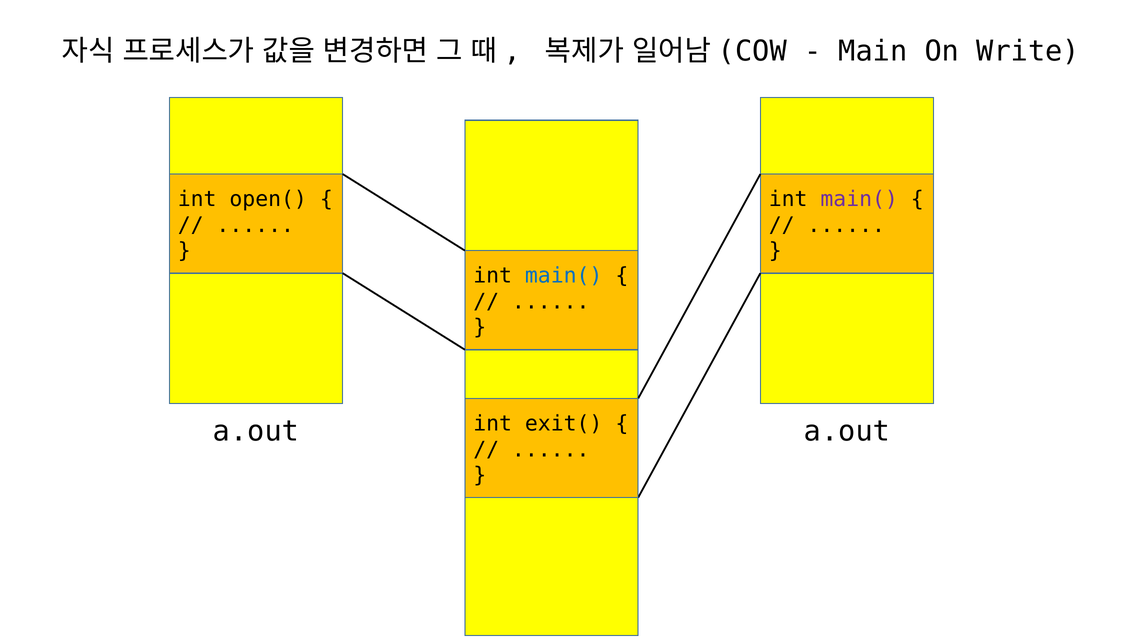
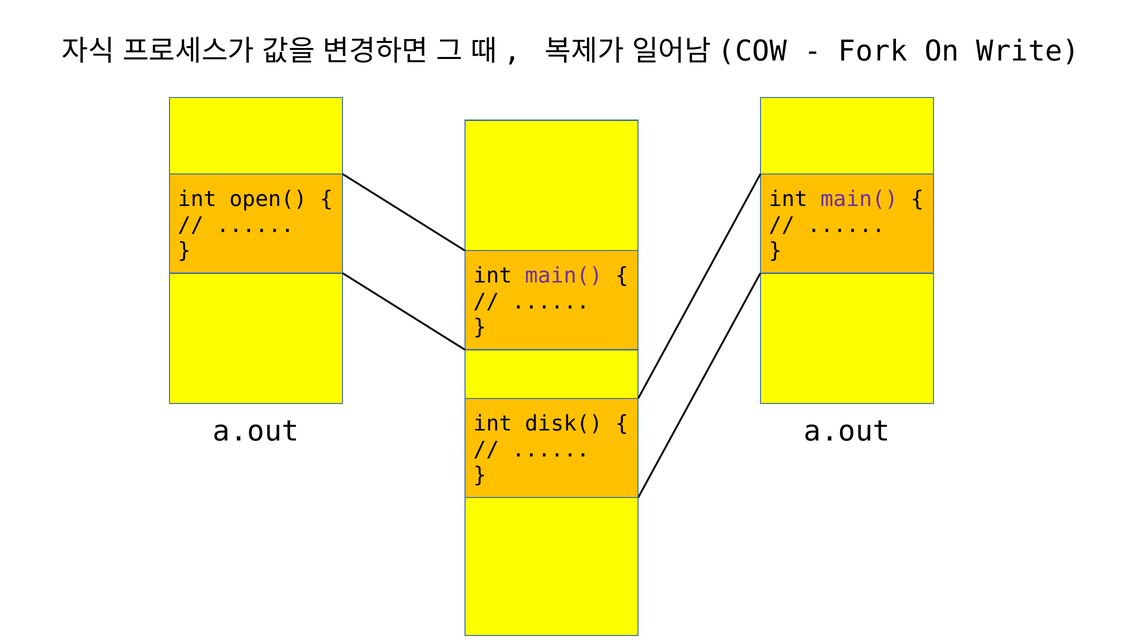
Main: Main -> Fork
main( at (564, 276) colour: blue -> purple
exit(: exit( -> disk(
